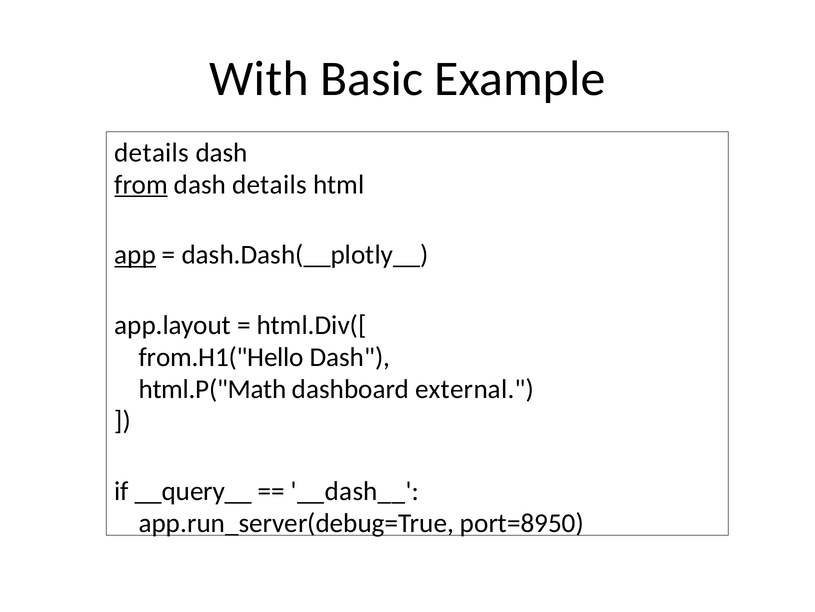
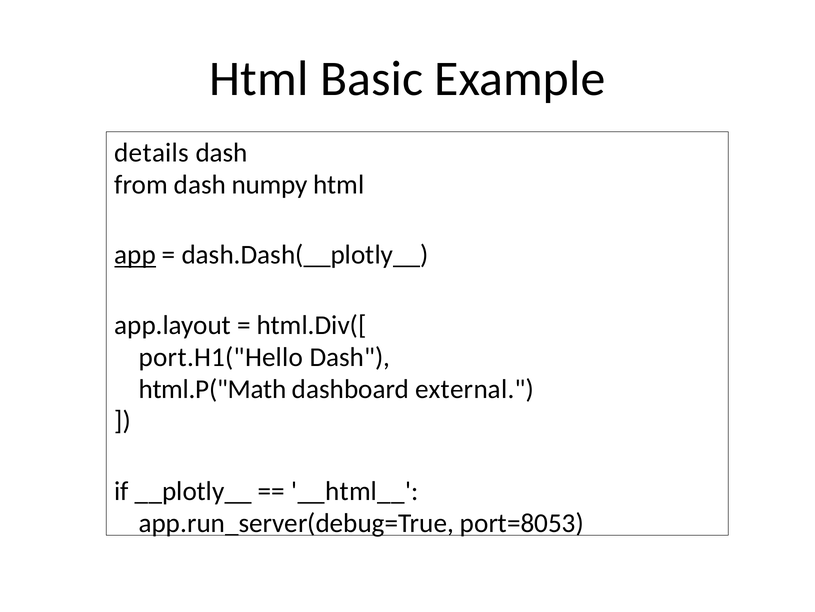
With at (259, 79): With -> Html
from underline: present -> none
dash details: details -> numpy
from.H1("Hello: from.H1("Hello -> port.H1("Hello
__query__: __query__ -> __plotly__
__dash__: __dash__ -> __html__
port=8950: port=8950 -> port=8053
